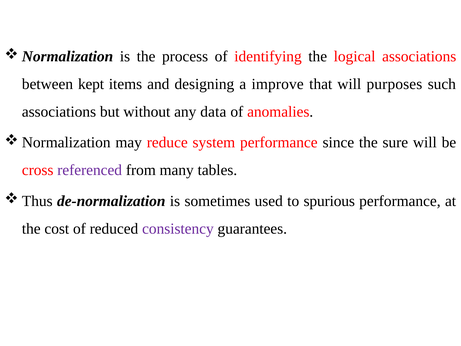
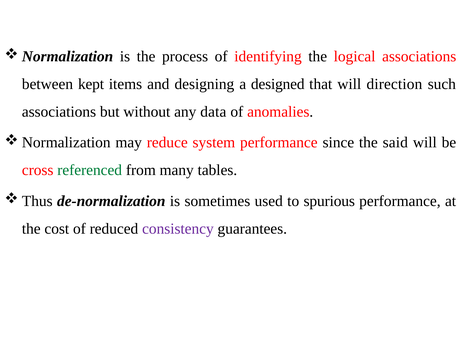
improve: improve -> designed
purposes: purposes -> direction
sure: sure -> said
referenced colour: purple -> green
